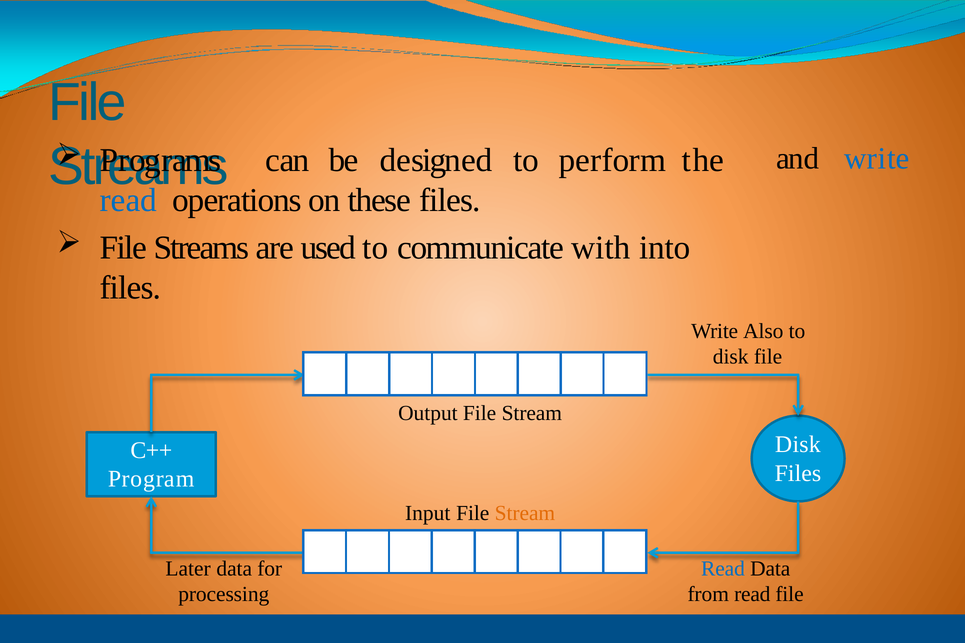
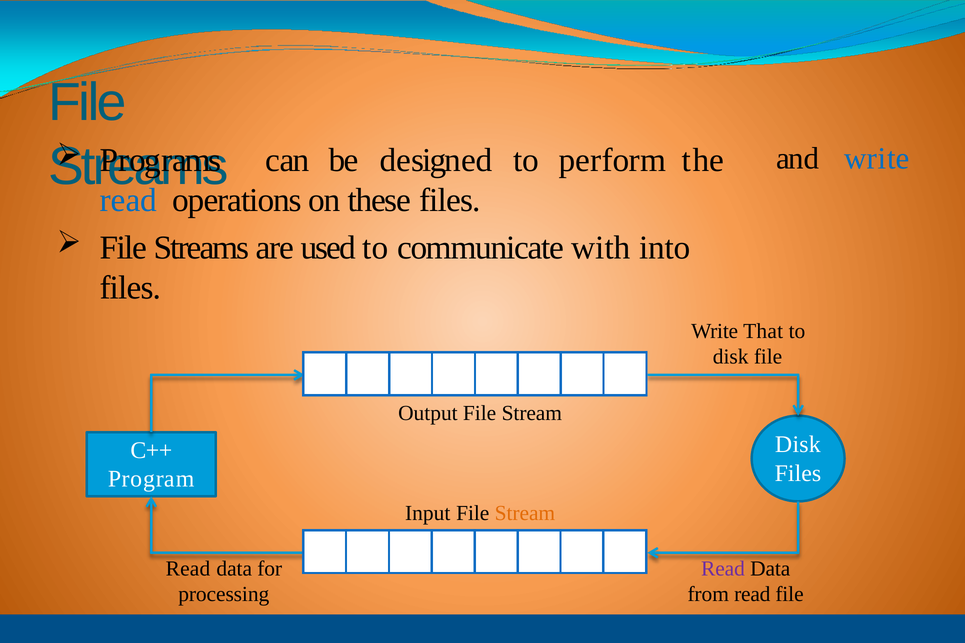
Also: Also -> That
Later at (188, 569): Later -> Read
Read at (723, 569) colour: blue -> purple
